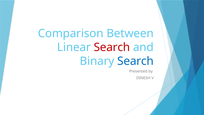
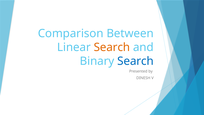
Search at (112, 47) colour: red -> orange
